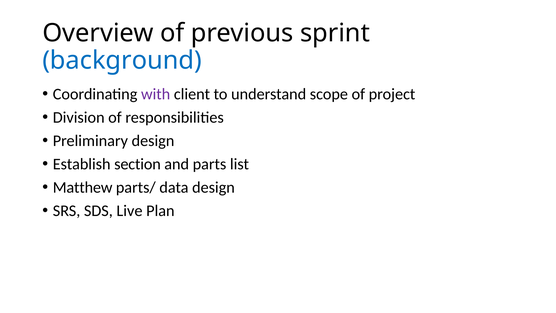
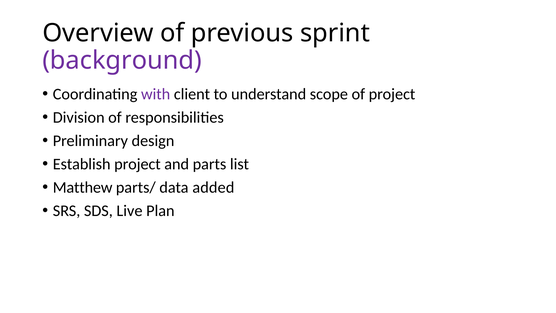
background colour: blue -> purple
Establish section: section -> project
data design: design -> added
